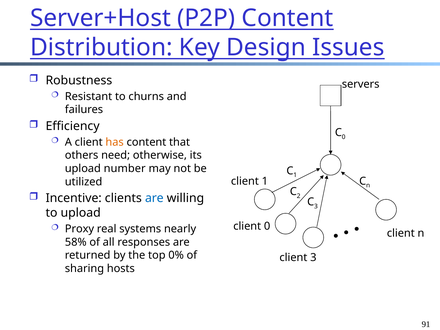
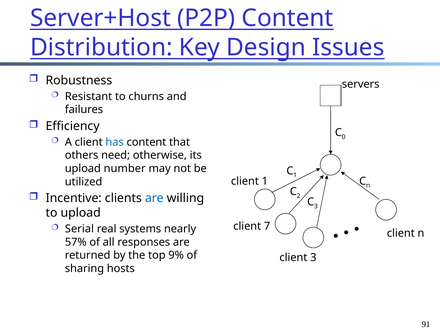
has colour: orange -> blue
client 0: 0 -> 7
Proxy: Proxy -> Serial
58%: 58% -> 57%
0%: 0% -> 9%
